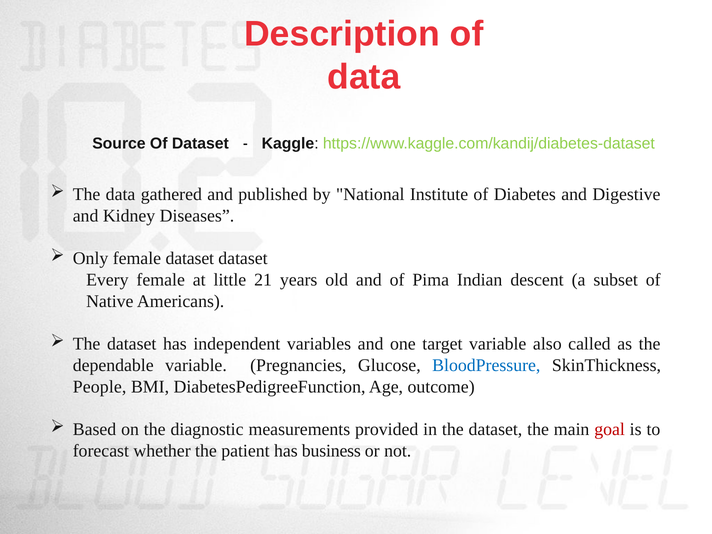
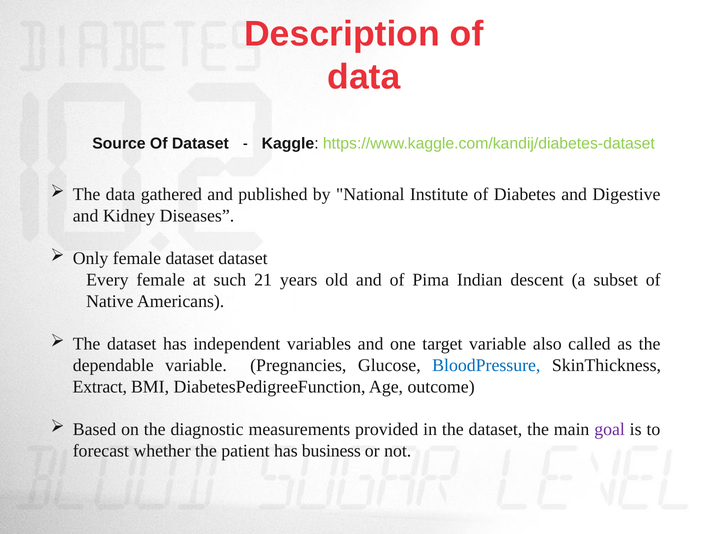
little: little -> such
People: People -> Extract
goal colour: red -> purple
